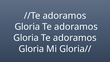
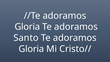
Gloria at (26, 38): Gloria -> Santo
Gloria//: Gloria// -> Cristo//
